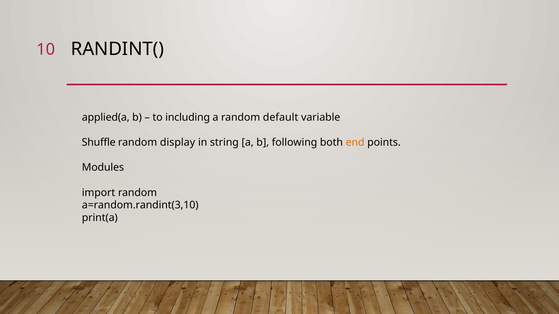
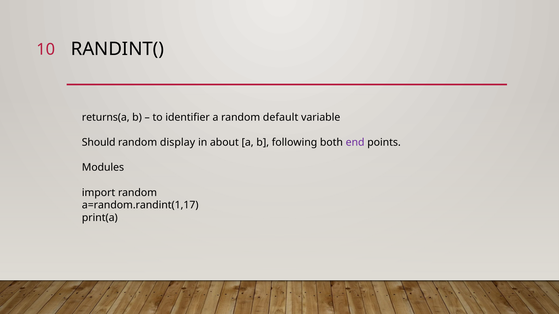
applied(a: applied(a -> returns(a
including: including -> identifier
Shuffle: Shuffle -> Should
string: string -> about
end colour: orange -> purple
a=random.randint(3,10: a=random.randint(3,10 -> a=random.randint(1,17
